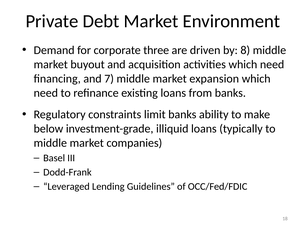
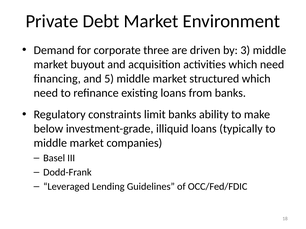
8: 8 -> 3
7: 7 -> 5
expansion: expansion -> structured
